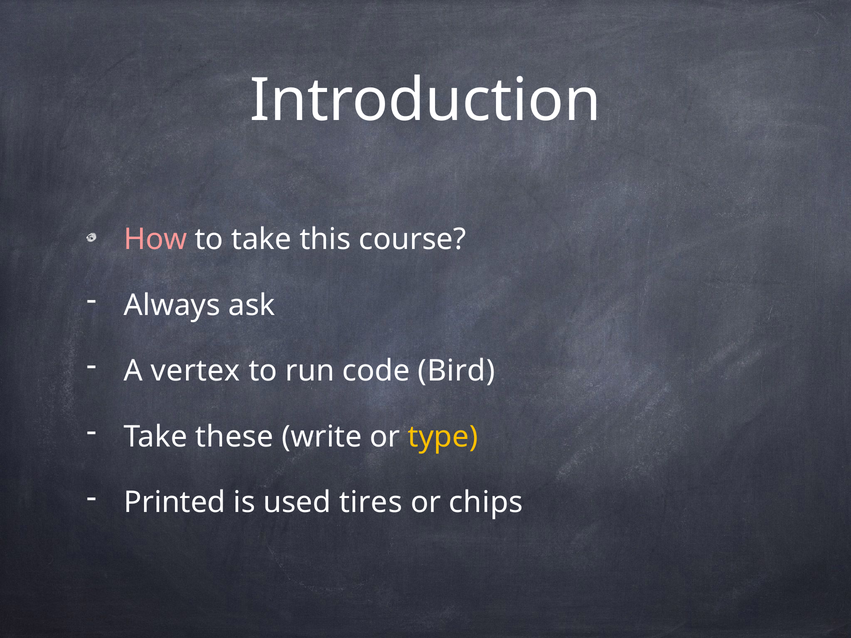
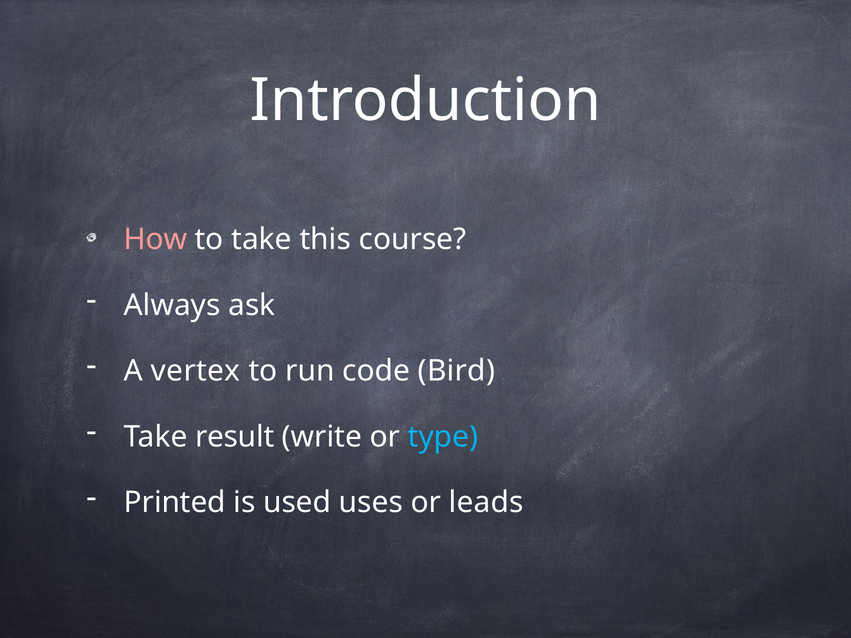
these: these -> result
type colour: yellow -> light blue
tires: tires -> uses
chips: chips -> leads
